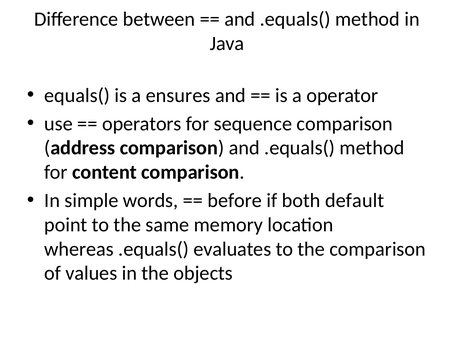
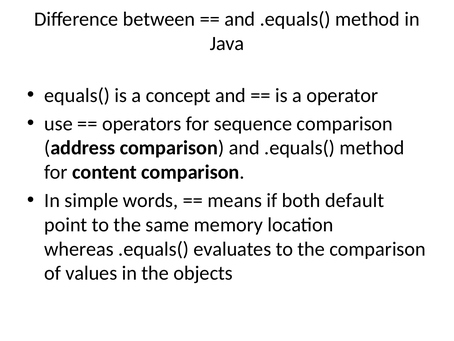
ensures: ensures -> concept
before: before -> means
